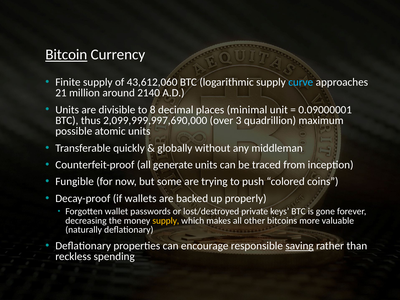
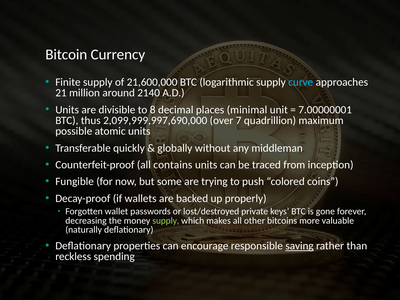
Bitcoin underline: present -> none
43,612,060: 43,612,060 -> 21,600,000
0.09000001: 0.09000001 -> 7.00000001
3: 3 -> 7
generate: generate -> contains
supply at (166, 221) colour: yellow -> light green
